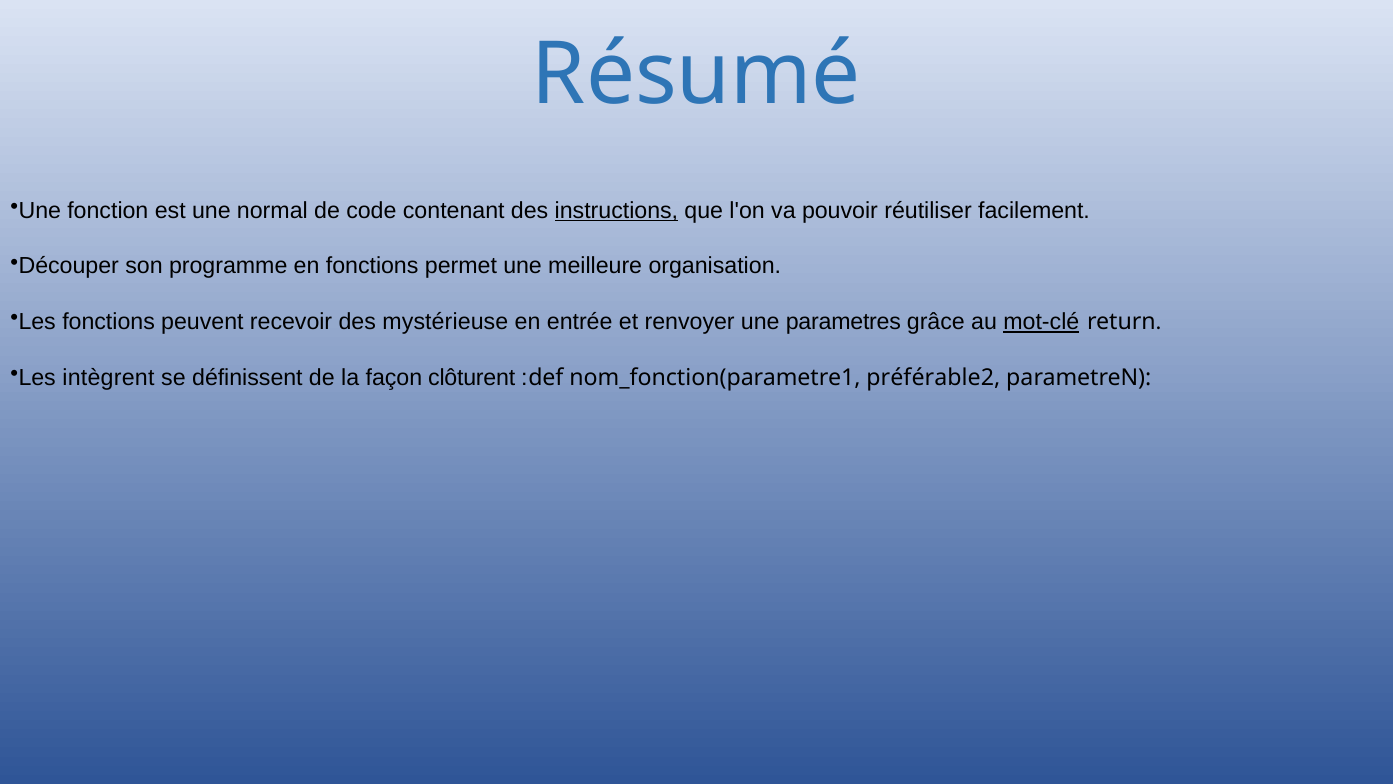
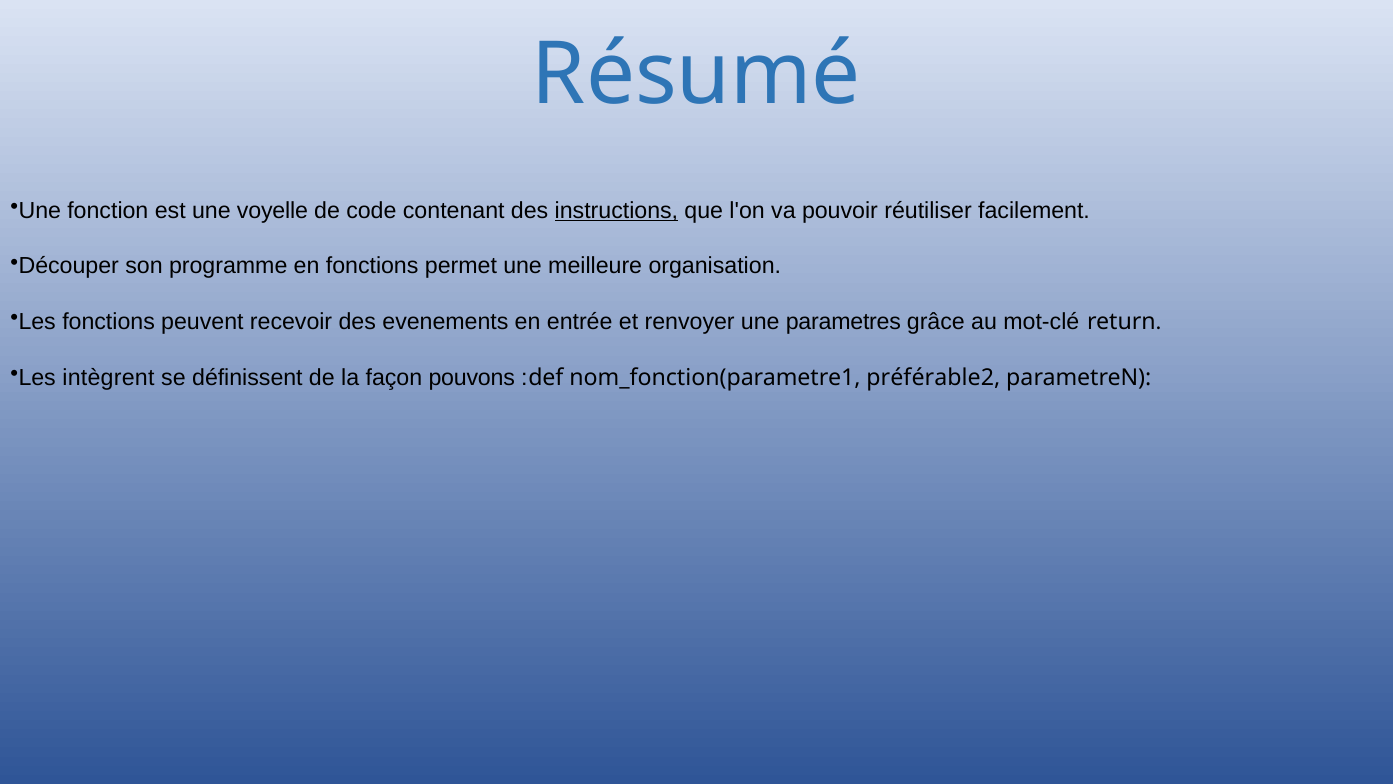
normal: normal -> voyelle
mystérieuse: mystérieuse -> evenements
mot-clé underline: present -> none
clôturent: clôturent -> pouvons
